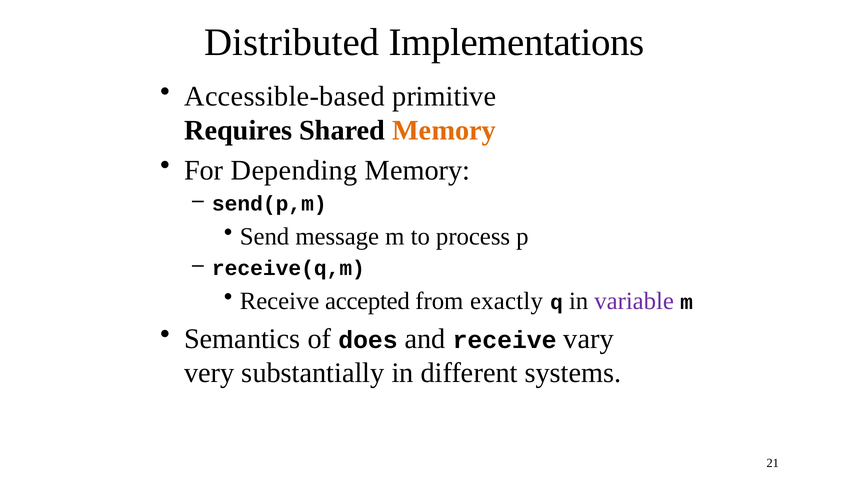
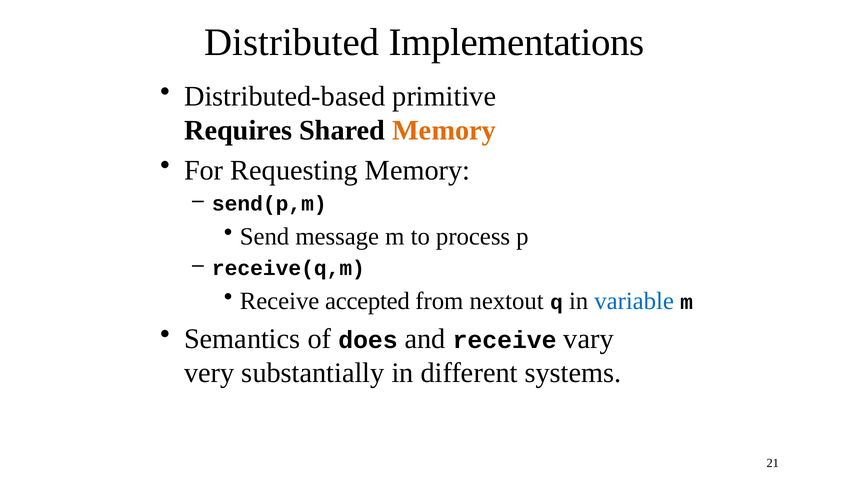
Accessible-based: Accessible-based -> Distributed-based
Depending: Depending -> Requesting
exactly: exactly -> nextout
variable colour: purple -> blue
